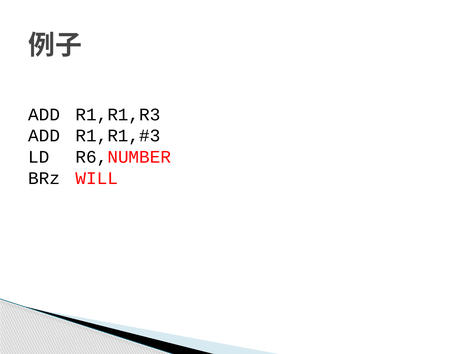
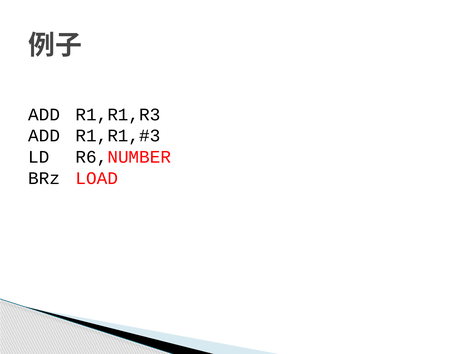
WILL: WILL -> LOAD
